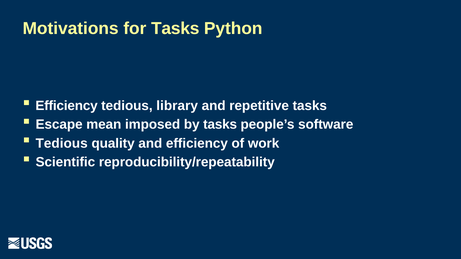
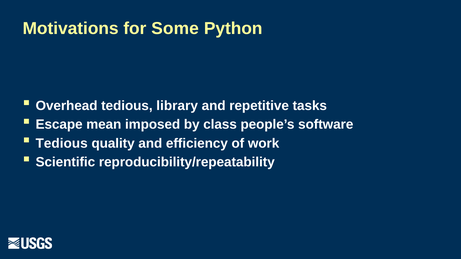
for Tasks: Tasks -> Some
Efficiency at (67, 106): Efficiency -> Overhead
by tasks: tasks -> class
